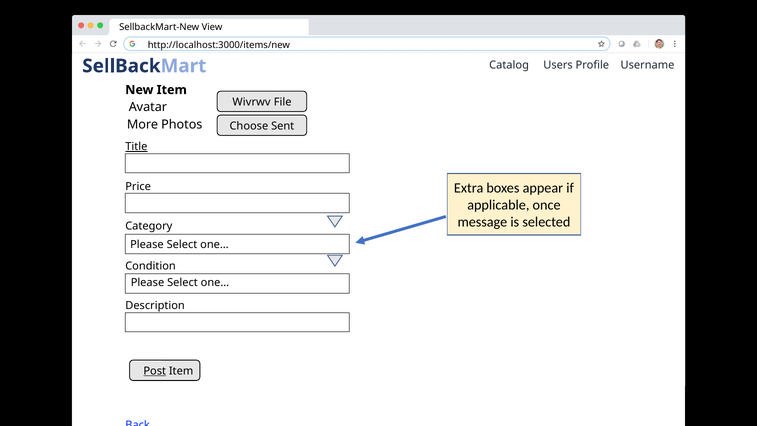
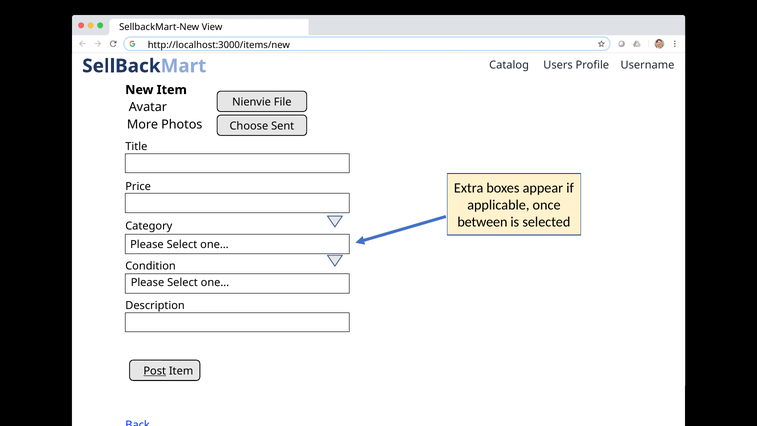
Wivrwv: Wivrwv -> Nienvie
Title underline: present -> none
message: message -> between
